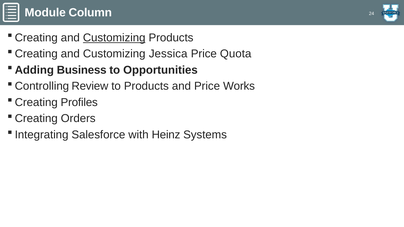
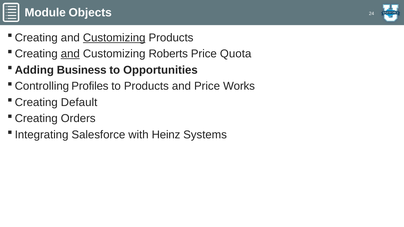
Column: Column -> Objects
and at (70, 54) underline: none -> present
Jessica: Jessica -> Roberts
Review: Review -> Profiles
Profiles: Profiles -> Default
